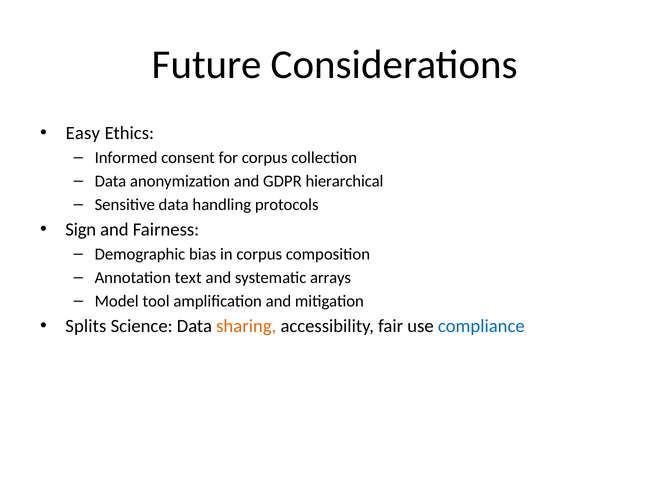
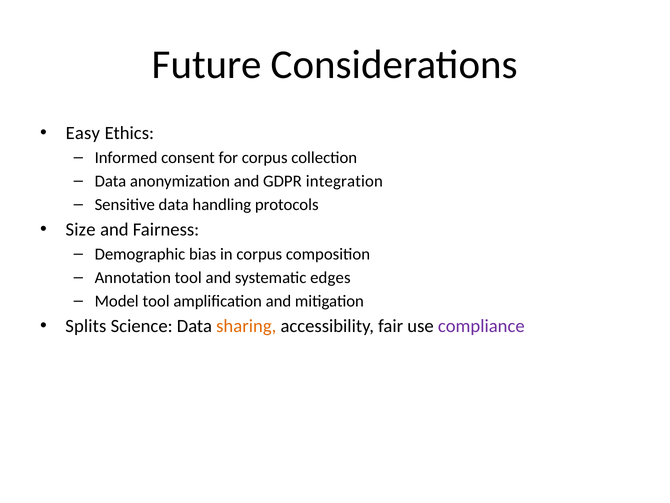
hierarchical: hierarchical -> integration
Sign: Sign -> Size
Annotation text: text -> tool
arrays: arrays -> edges
compliance colour: blue -> purple
